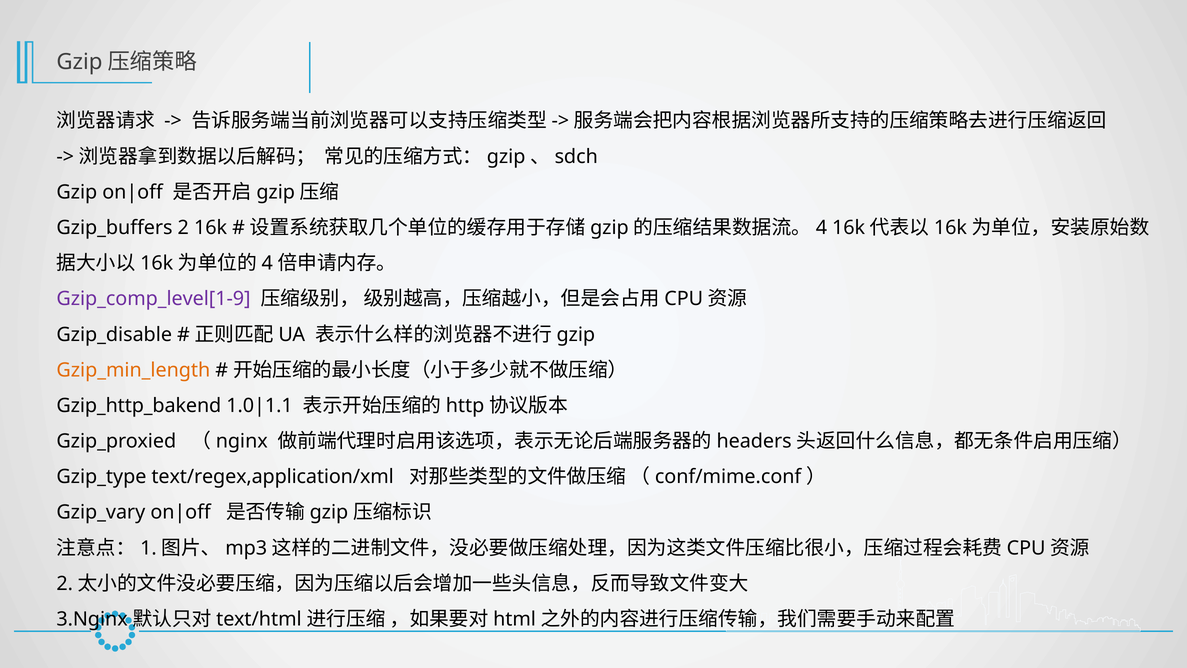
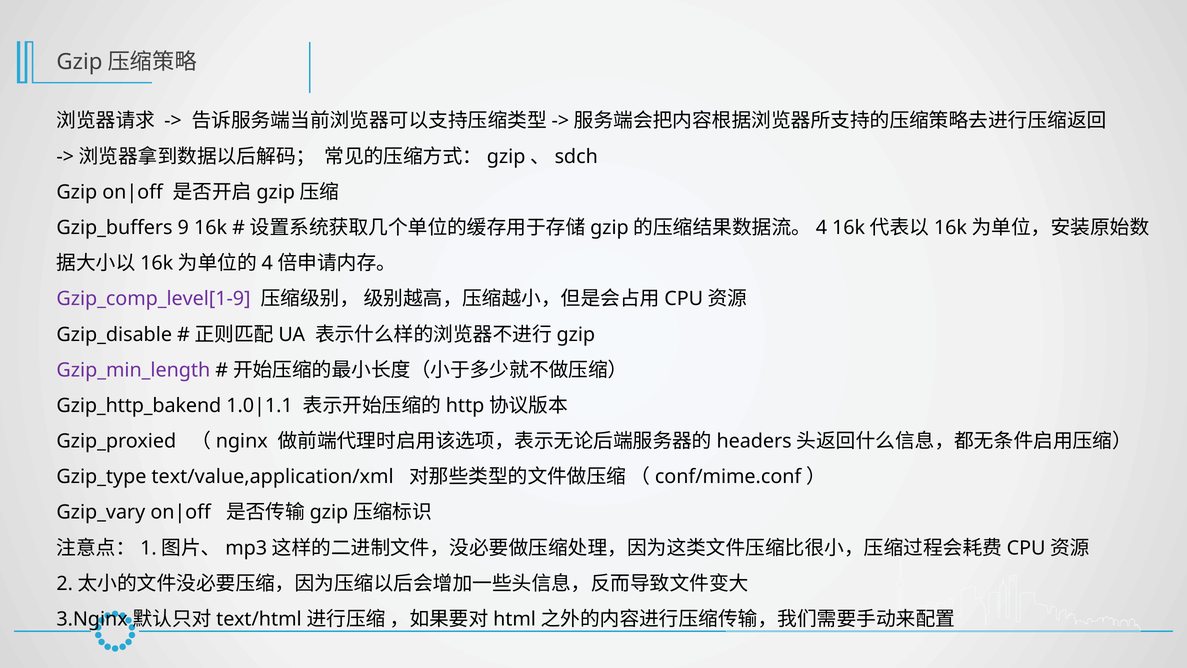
2: 2 -> 9
Gzip_min_length colour: orange -> purple
text/regex,application/xml: text/regex,application/xml -> text/value,application/xml
